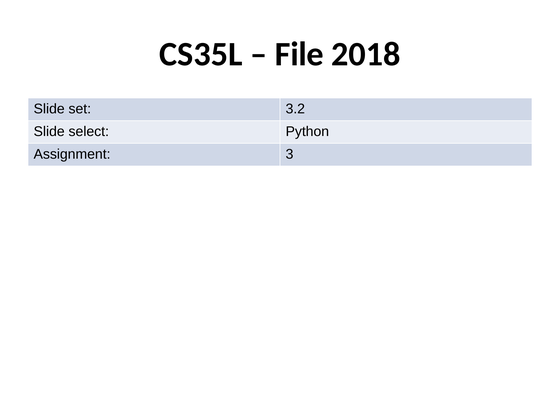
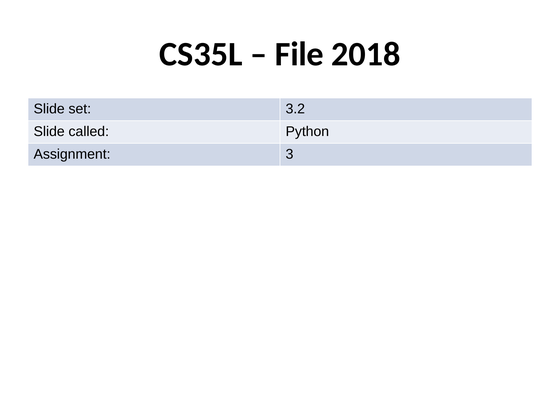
select: select -> called
